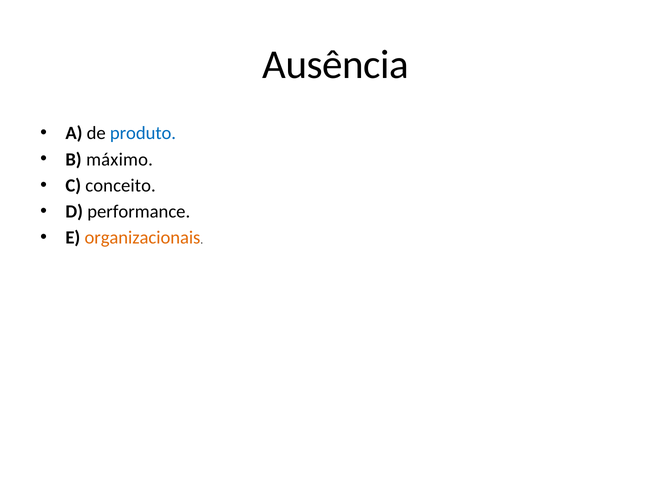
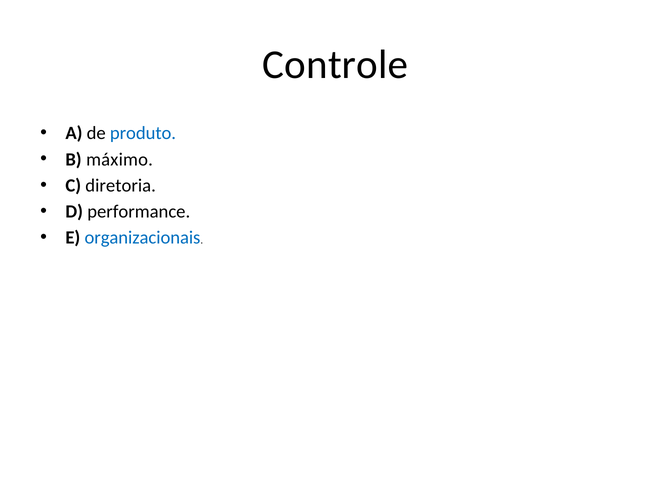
Ausência: Ausência -> Controle
conceito: conceito -> diretoria
organizacionais colour: orange -> blue
